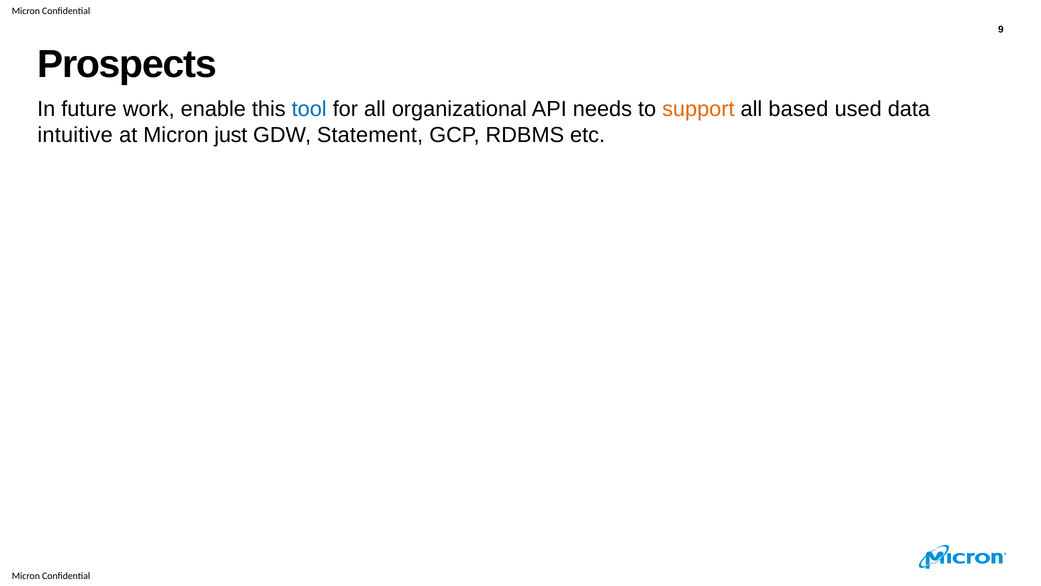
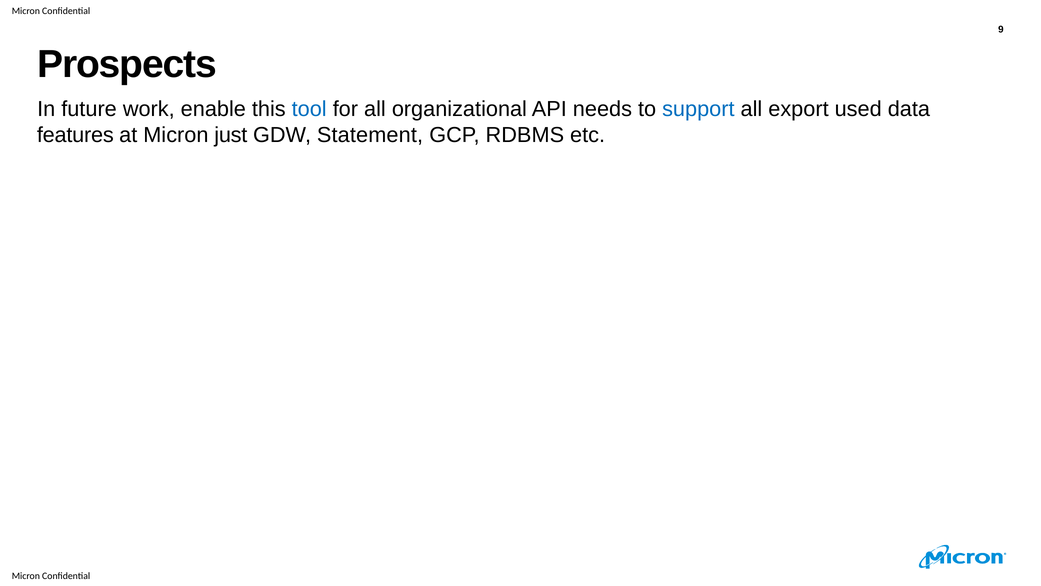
support colour: orange -> blue
based: based -> export
intuitive: intuitive -> features
